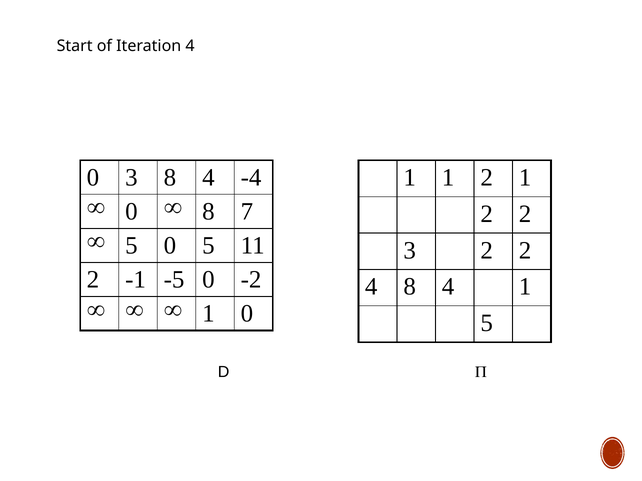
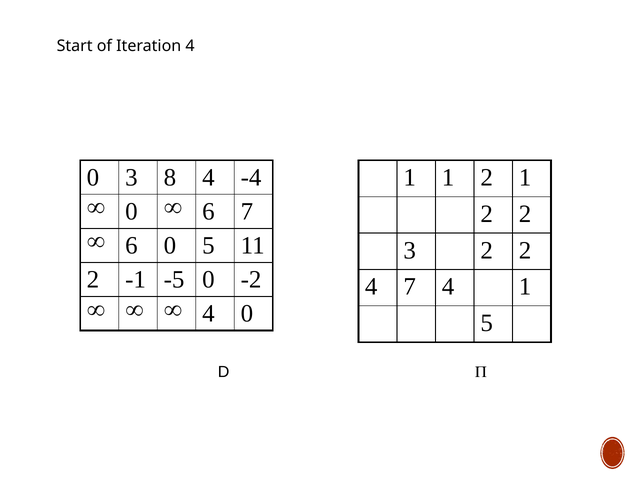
8 at (208, 212): 8 -> 6
5 at (131, 246): 5 -> 6
4 8: 8 -> 7
1 at (208, 314): 1 -> 4
